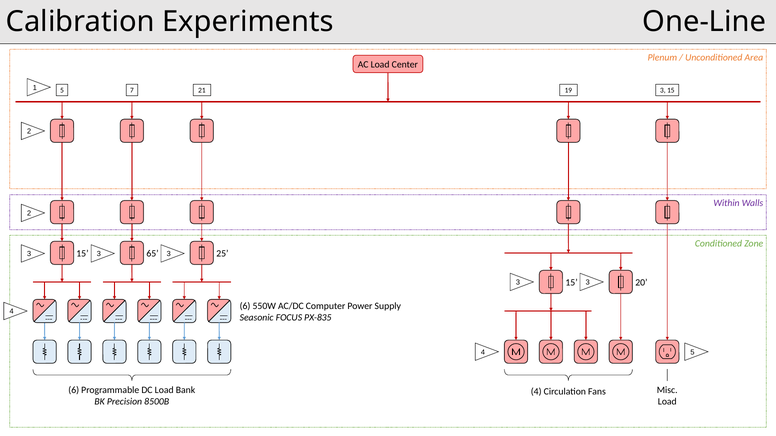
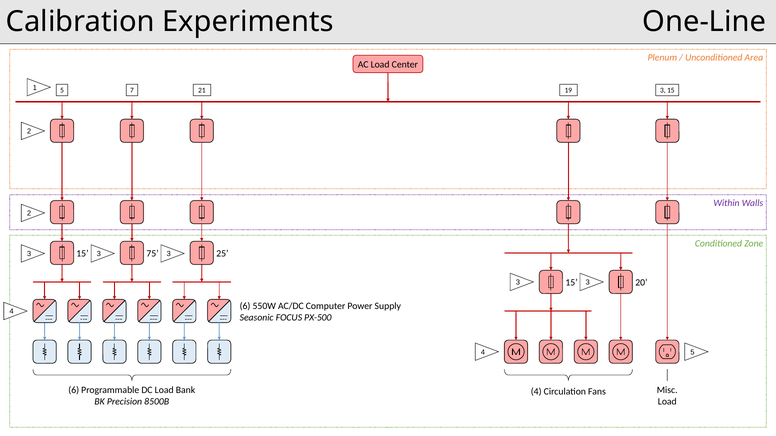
65: 65 -> 75
PX-835: PX-835 -> PX-500
